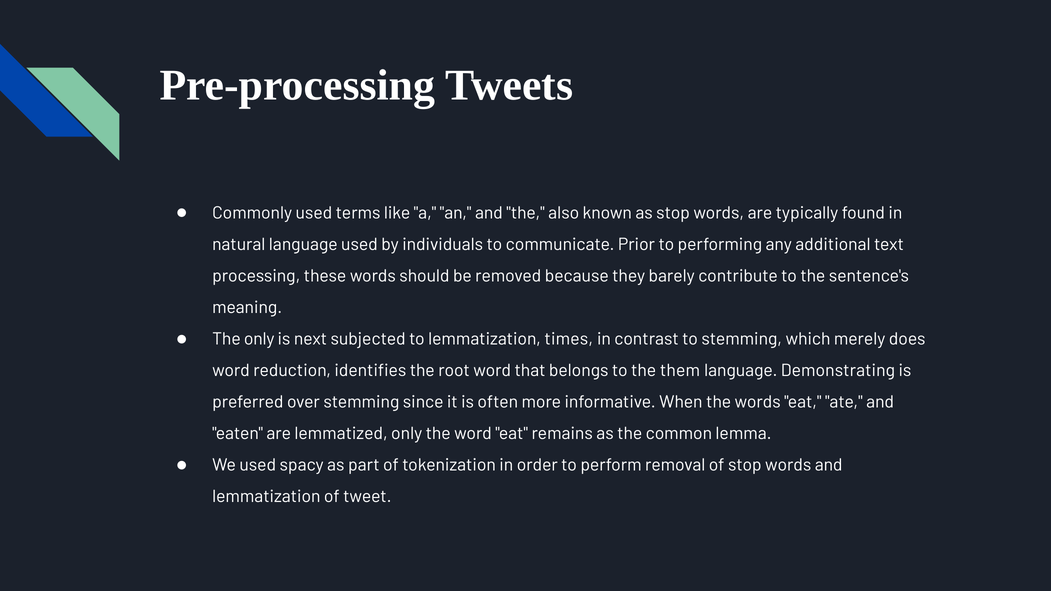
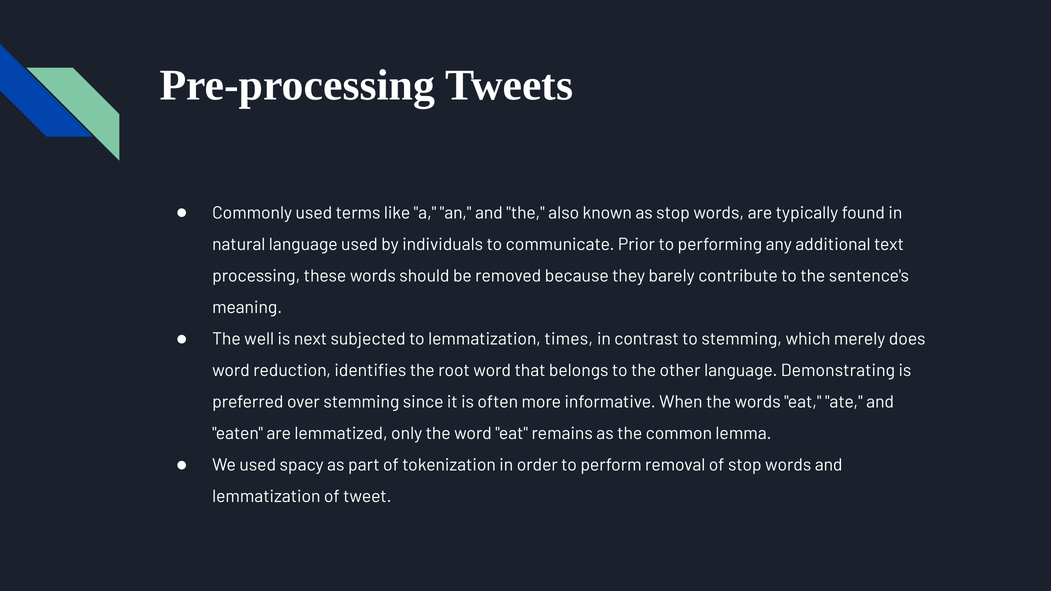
The only: only -> well
them: them -> other
